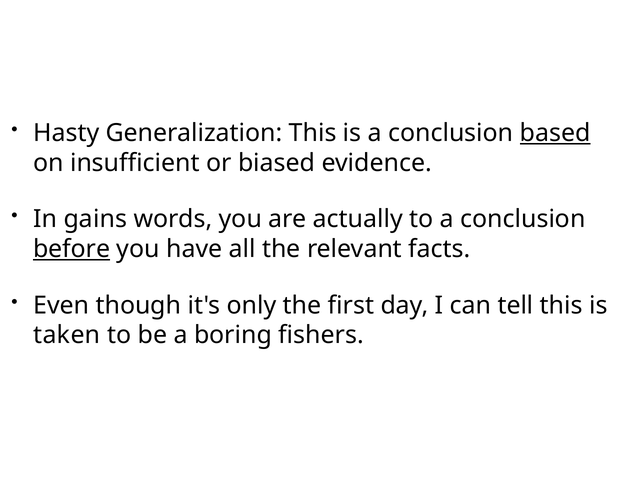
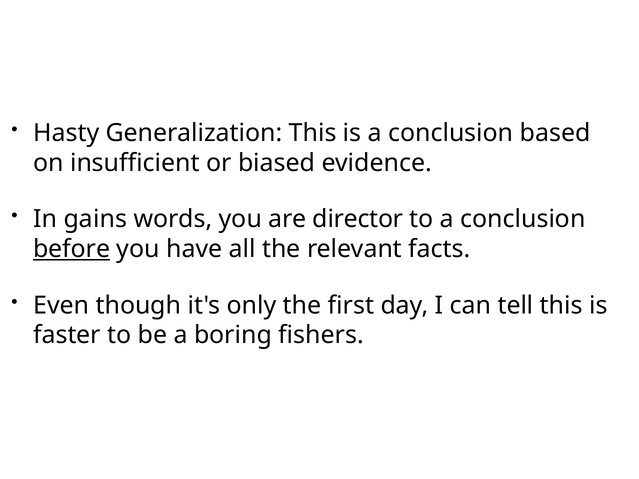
based underline: present -> none
actually: actually -> director
taken: taken -> faster
